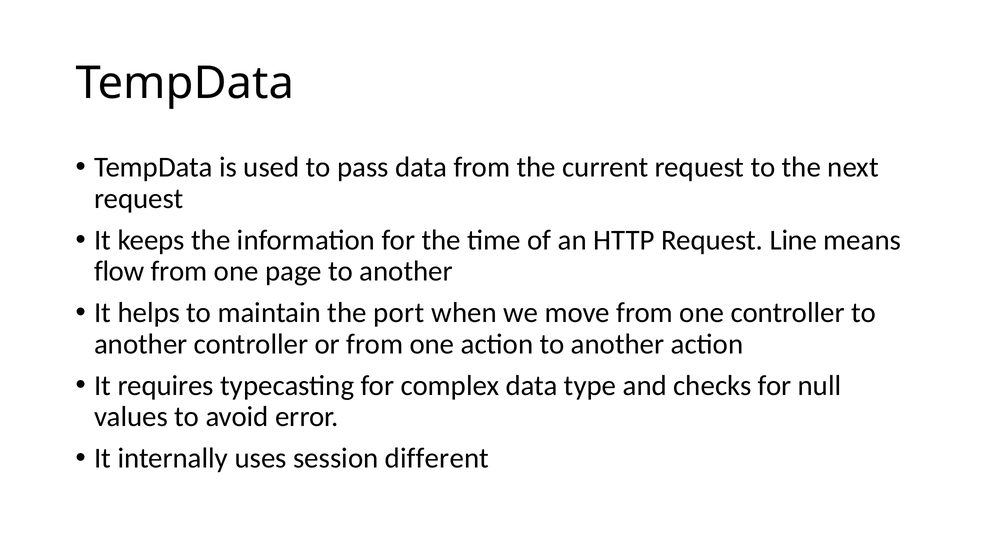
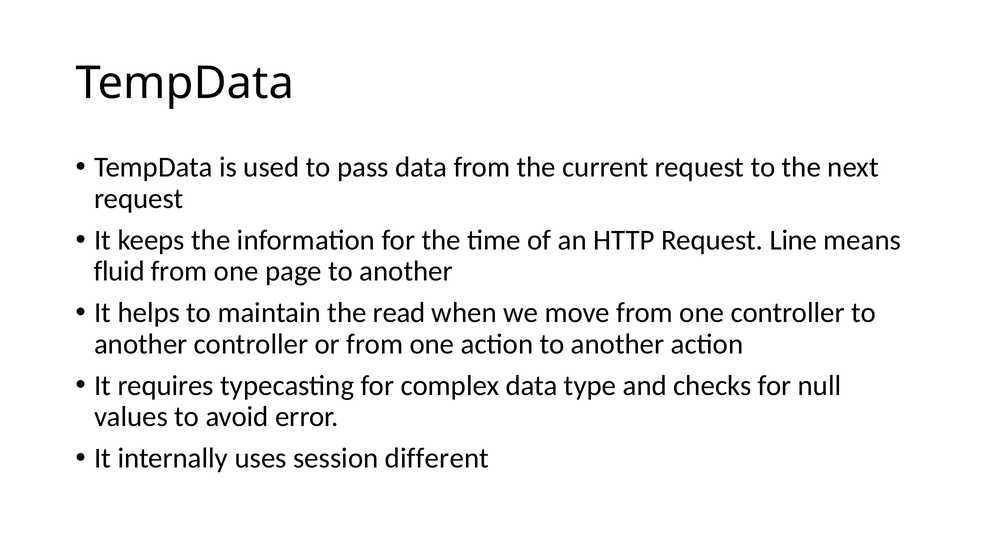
flow: flow -> fluid
port: port -> read
